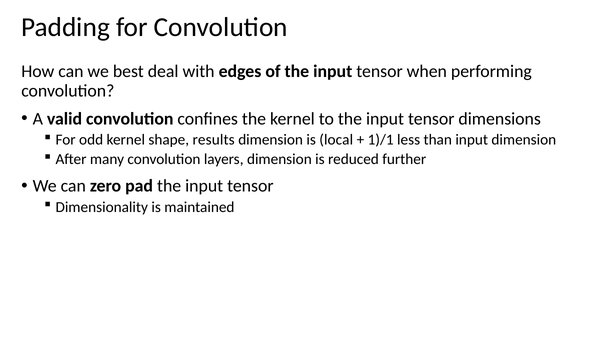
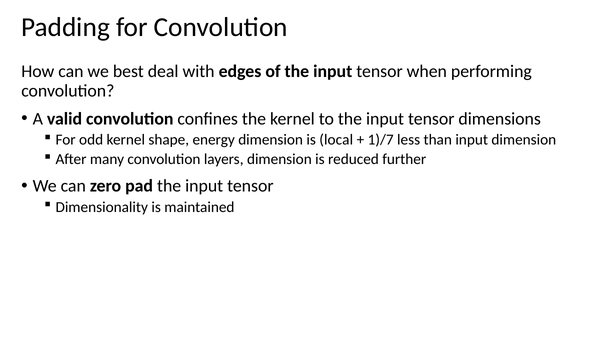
results: results -> energy
1)/1: 1)/1 -> 1)/7
